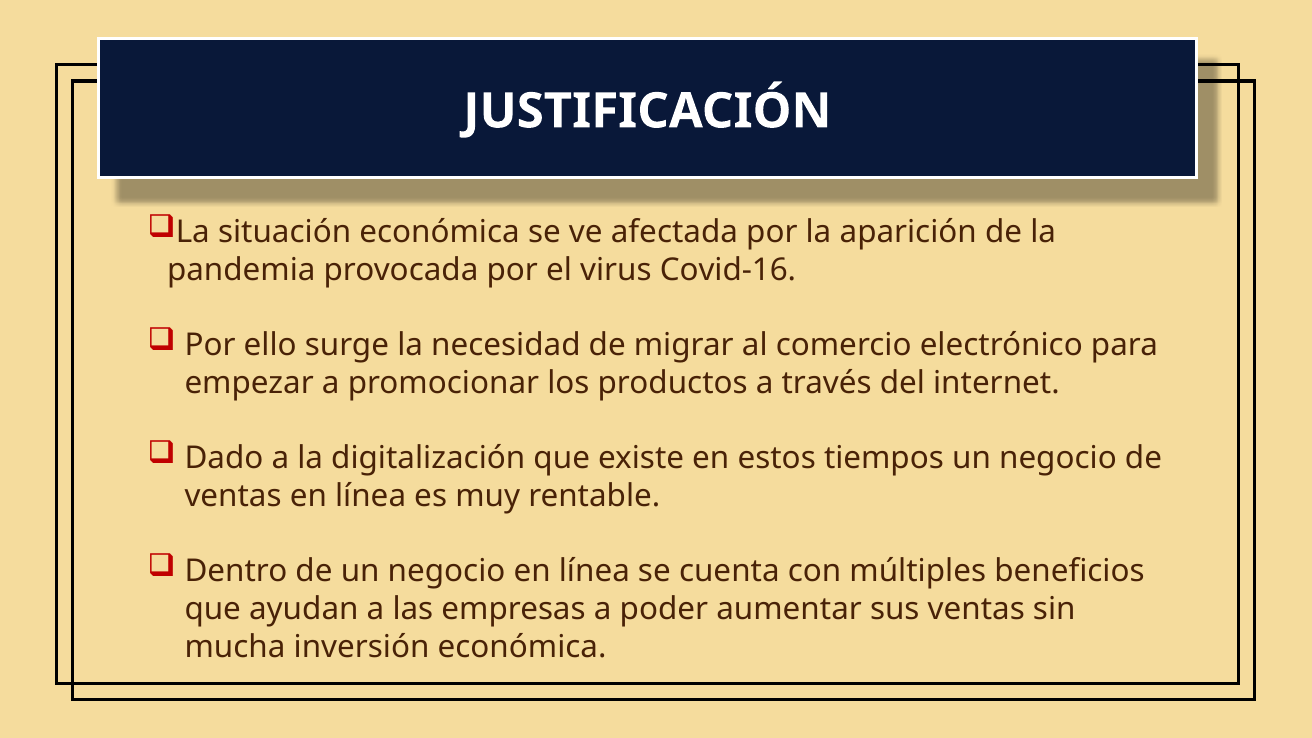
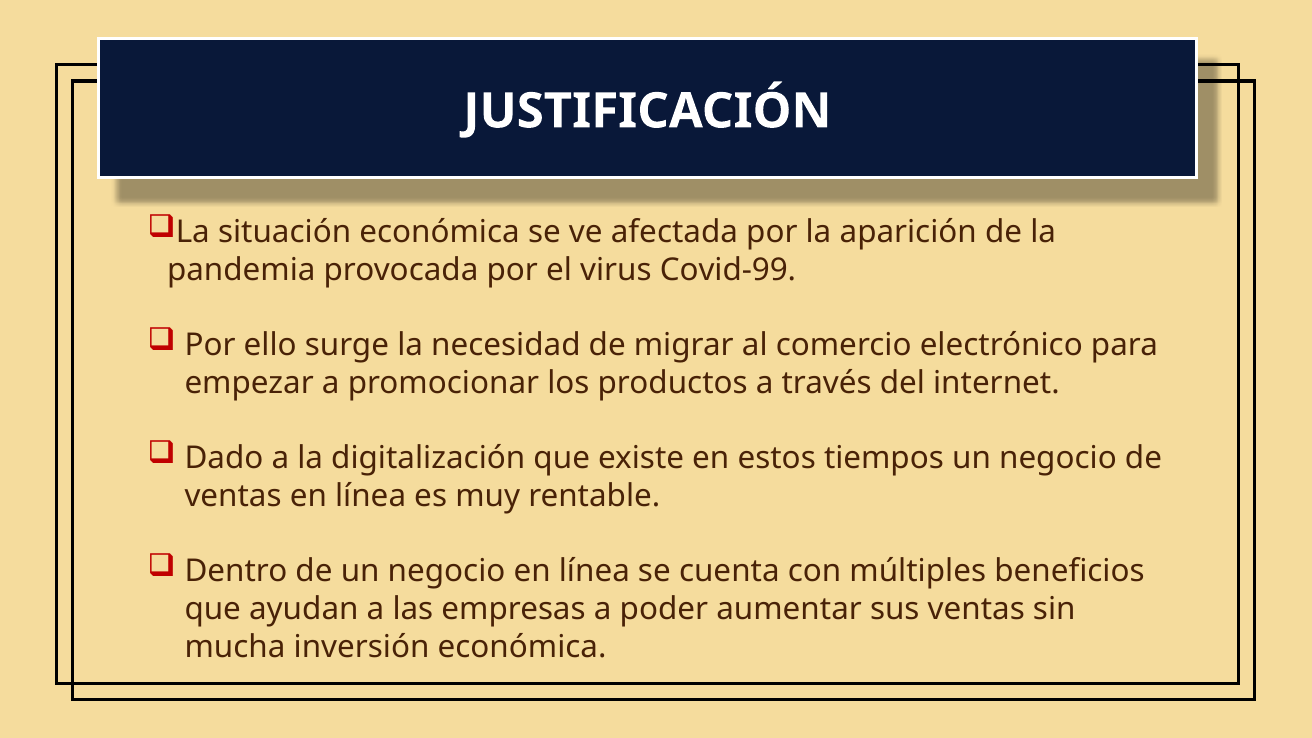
Covid-16: Covid-16 -> Covid-99
